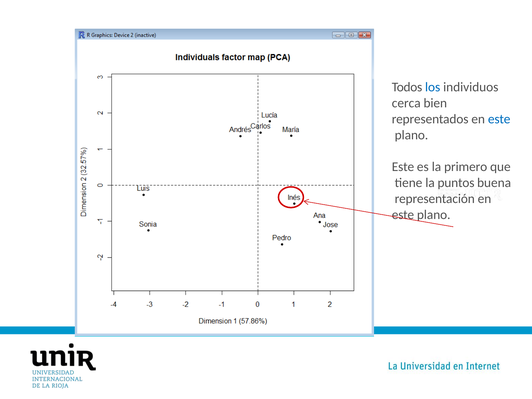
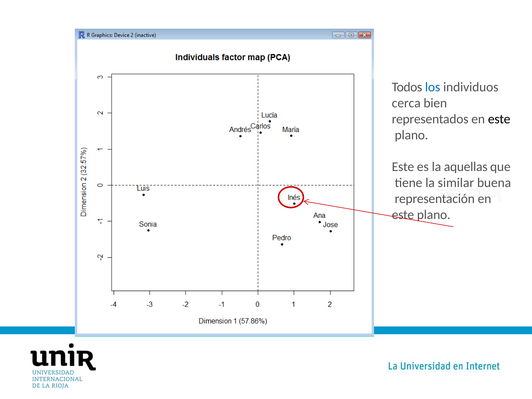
este at (499, 119) colour: blue -> black
primero: primero -> aquellas
puntos: puntos -> similar
